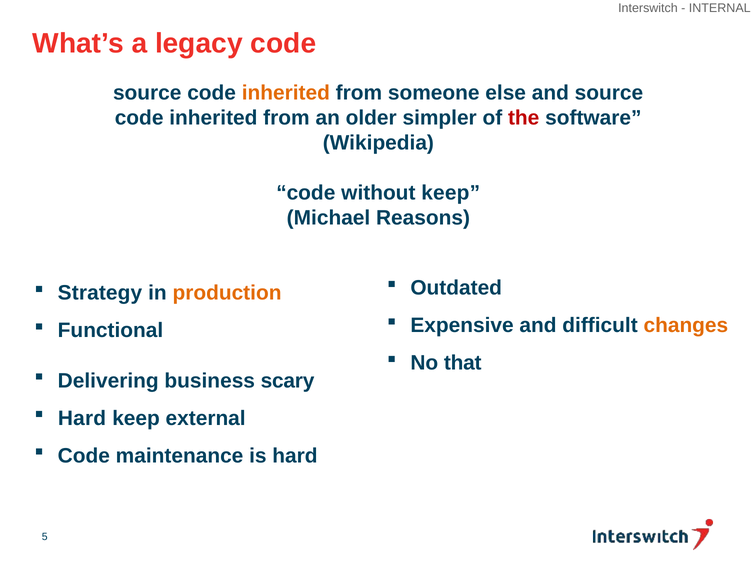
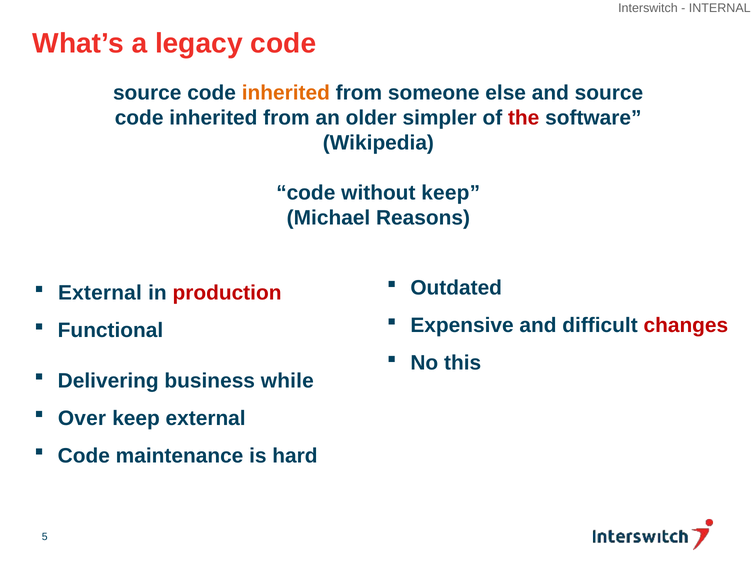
Strategy at (100, 293): Strategy -> External
production colour: orange -> red
changes colour: orange -> red
that: that -> this
scary: scary -> while
Hard at (82, 418): Hard -> Over
